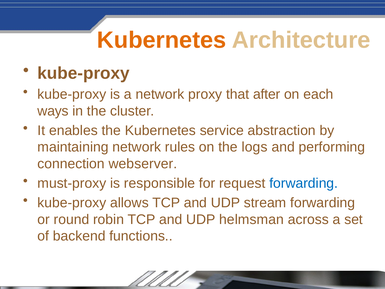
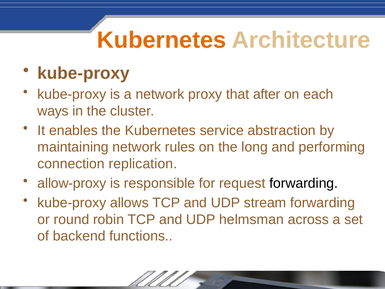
logs: logs -> long
webserver: webserver -> replication
must-proxy: must-proxy -> allow-proxy
forwarding at (304, 183) colour: blue -> black
